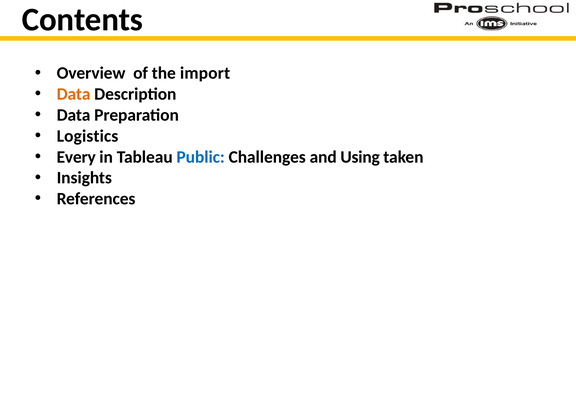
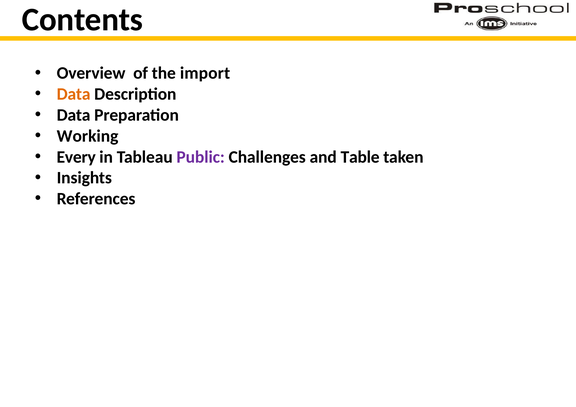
Logistics: Logistics -> Working
Public colour: blue -> purple
Using: Using -> Table
